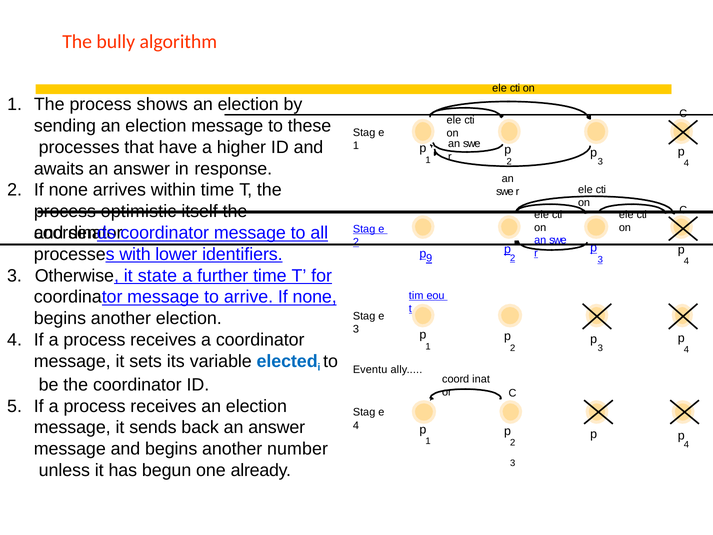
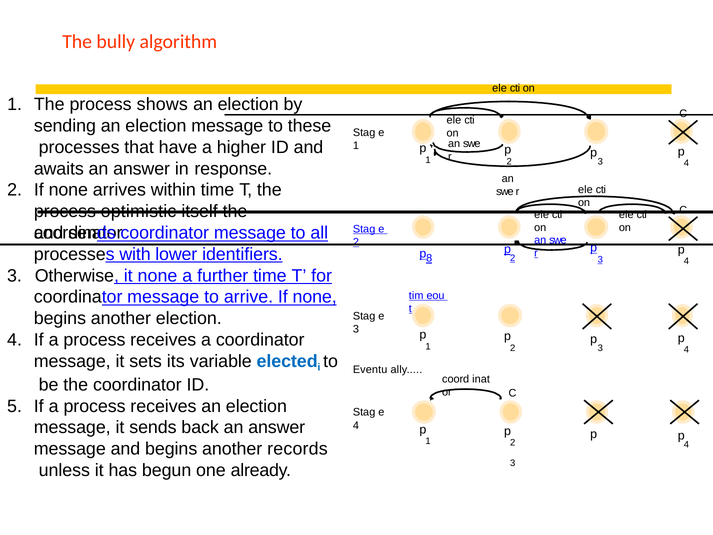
9: 9 -> 8
it state: state -> none
number: number -> records
